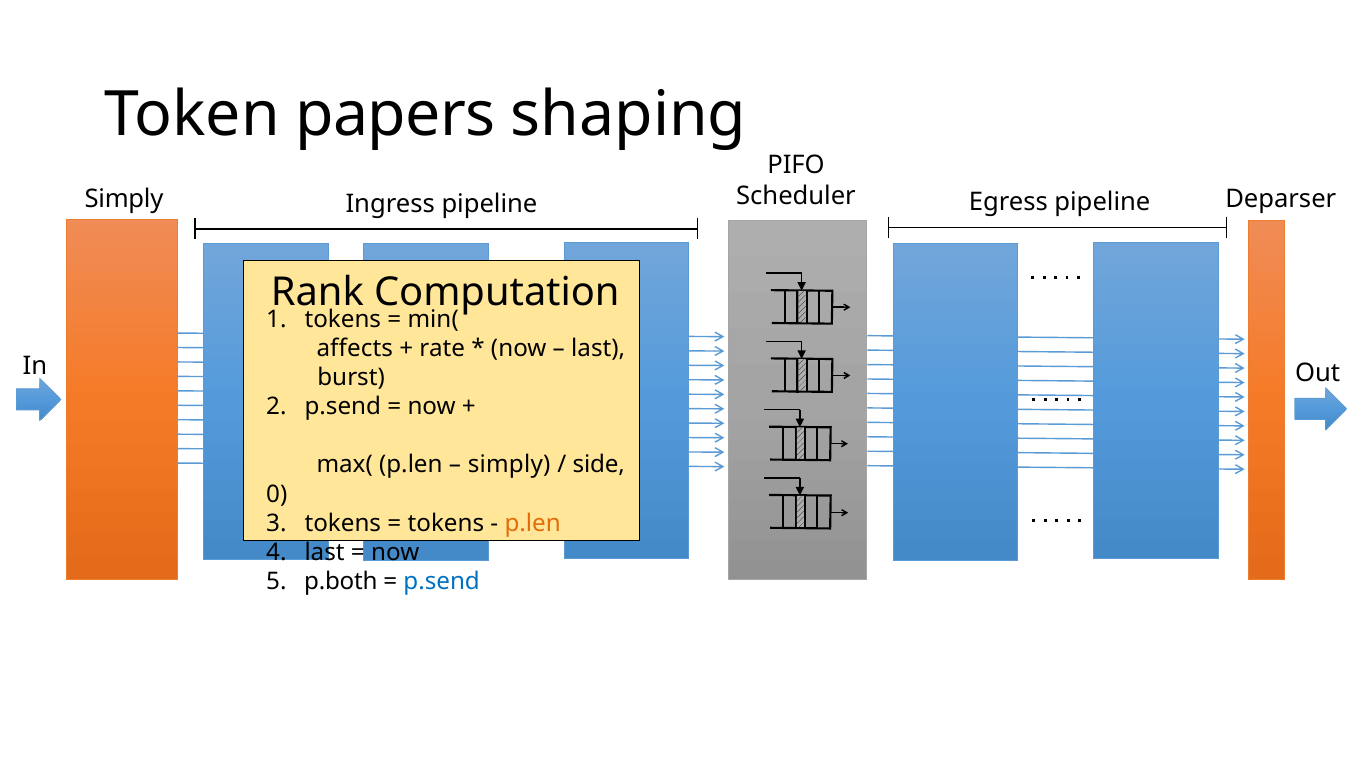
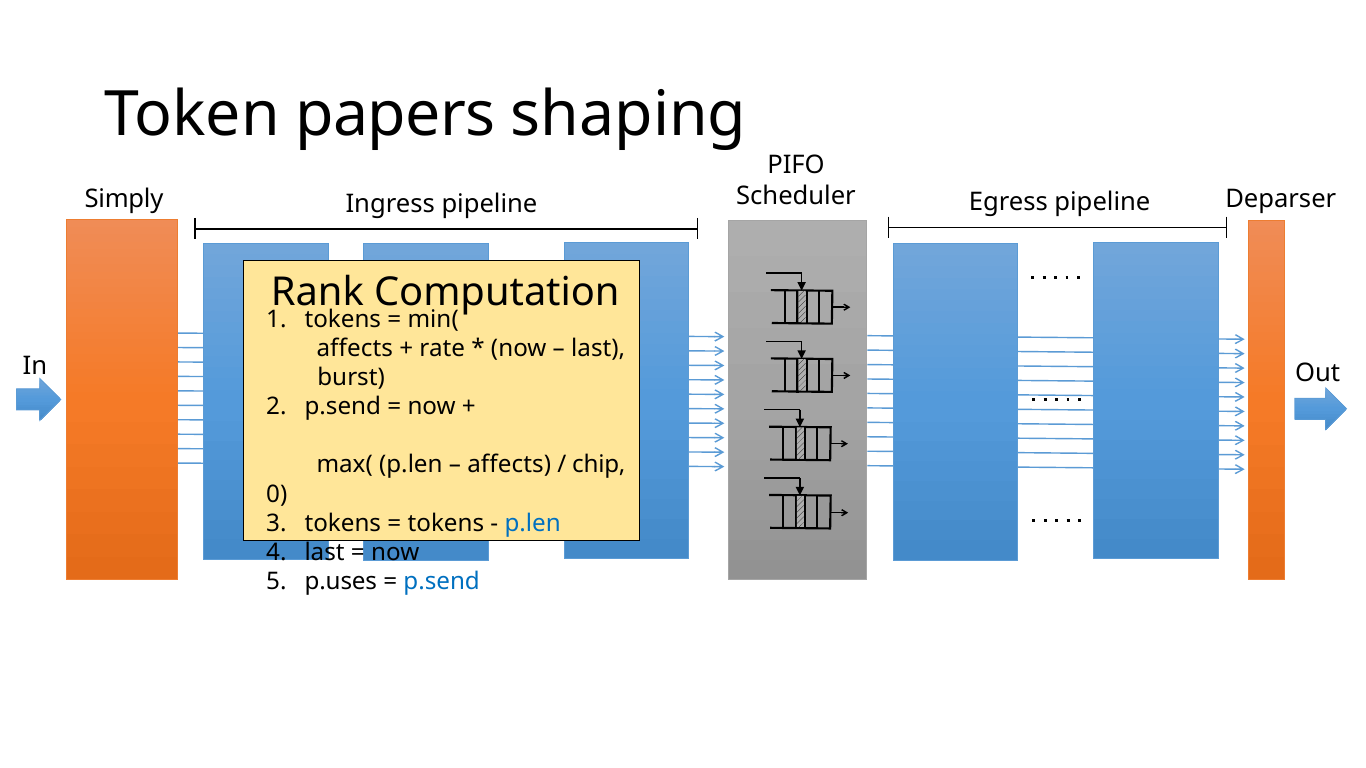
simply at (509, 465): simply -> affects
side: side -> chip
p.len at (533, 523) colour: orange -> blue
p.both: p.both -> p.uses
